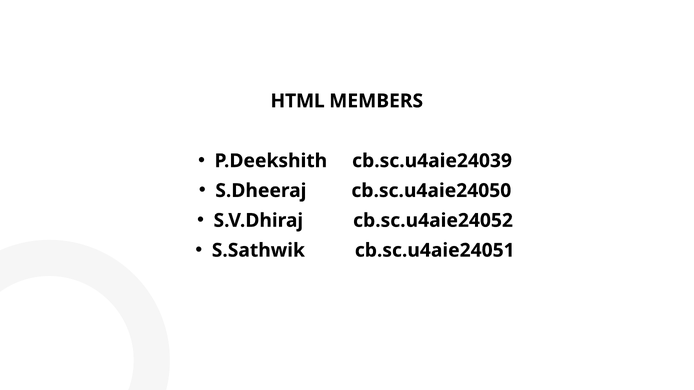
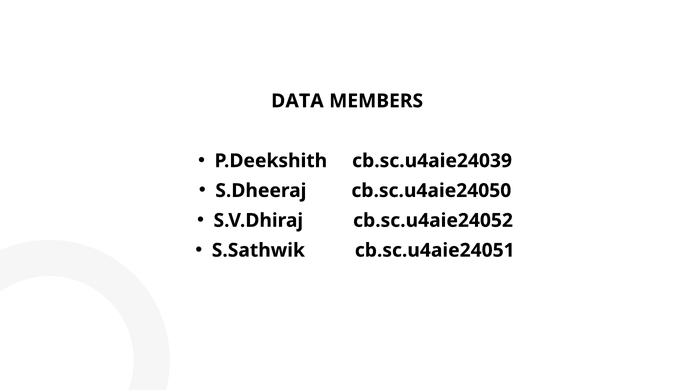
HTML: HTML -> DATA
